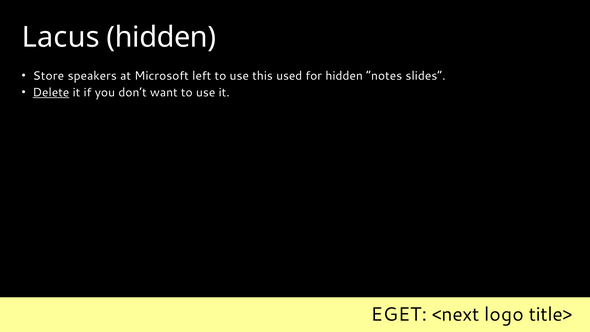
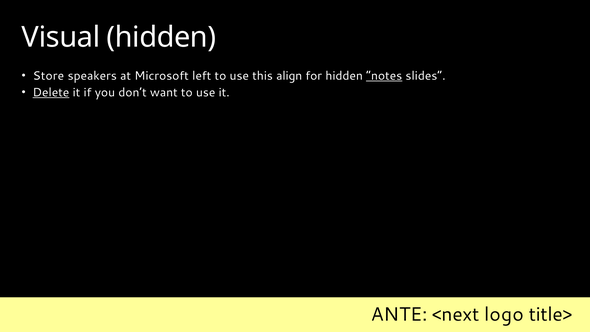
Lacus: Lacus -> Visual
used: used -> align
notes underline: none -> present
EGET: EGET -> ANTE
